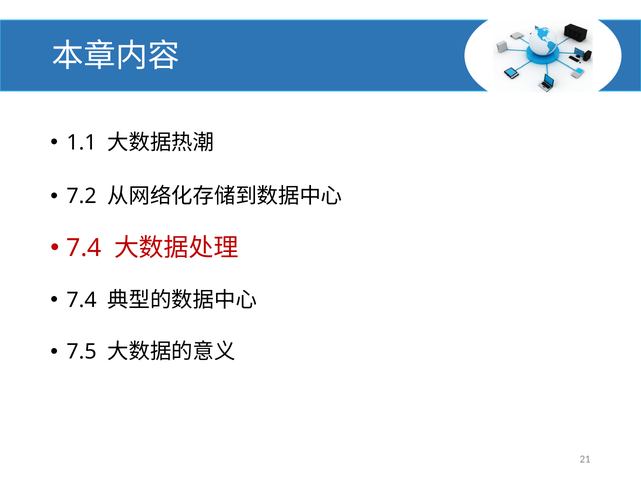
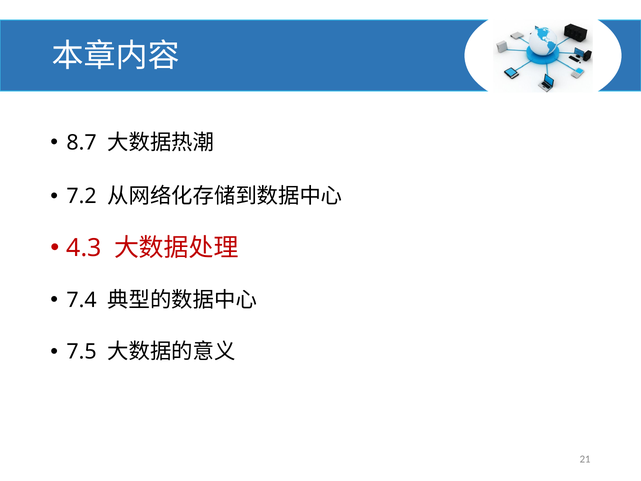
1.1: 1.1 -> 8.7
7.4 at (84, 248): 7.4 -> 4.3
